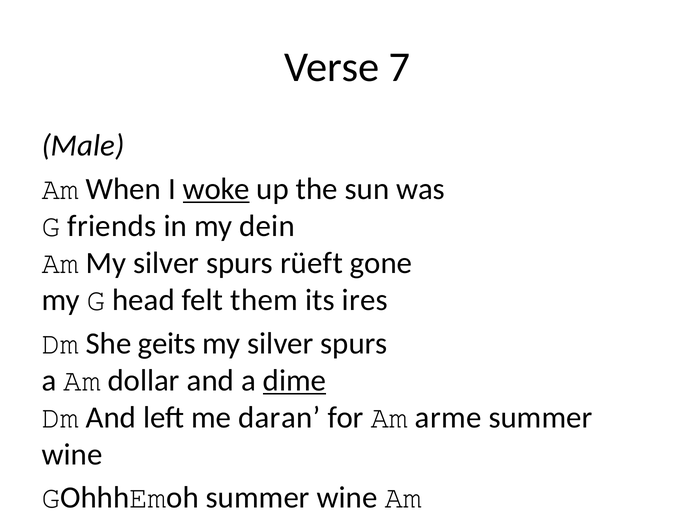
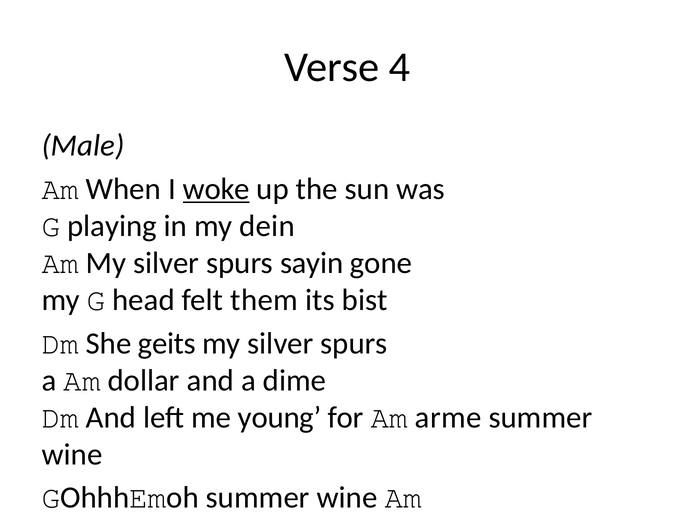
7: 7 -> 4
friends: friends -> playing
rüeft: rüeft -> sayin
ires: ires -> bist
dime underline: present -> none
daran: daran -> young
